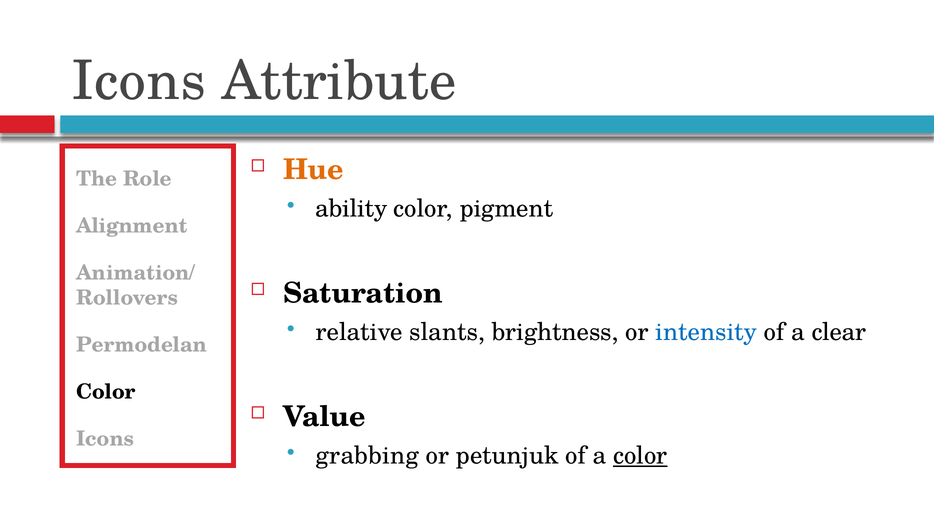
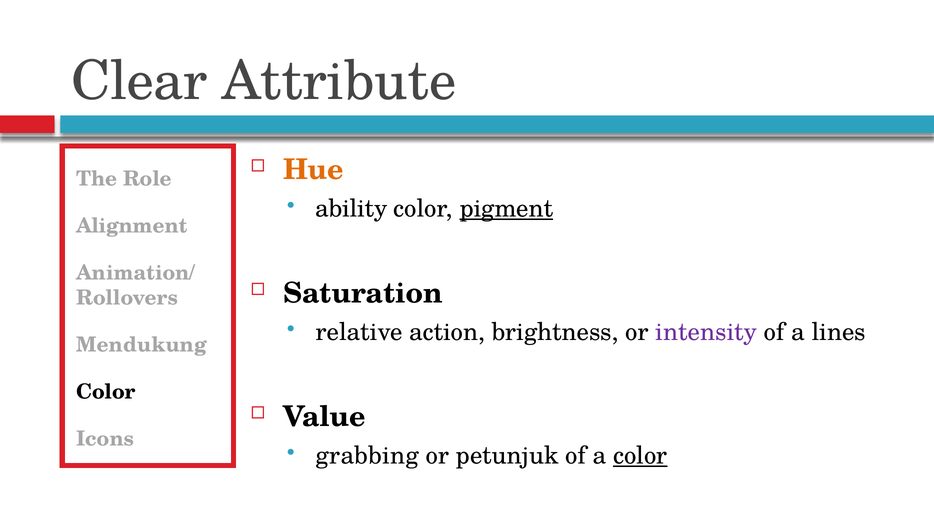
Icons at (139, 81): Icons -> Clear
pigment underline: none -> present
slants: slants -> action
intensity colour: blue -> purple
clear: clear -> lines
Permodelan: Permodelan -> Mendukung
